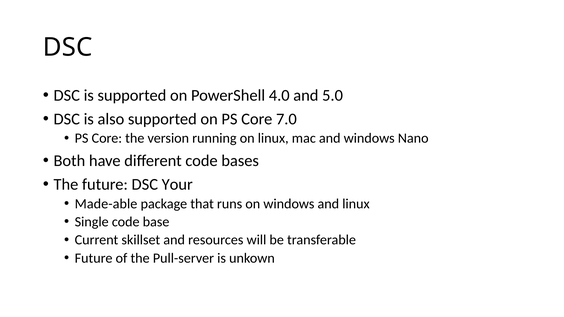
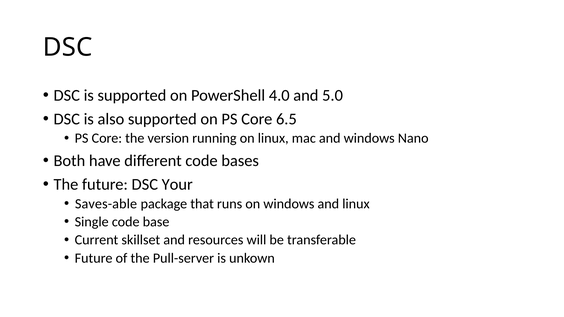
7.0: 7.0 -> 6.5
Made-able: Made-able -> Saves-able
